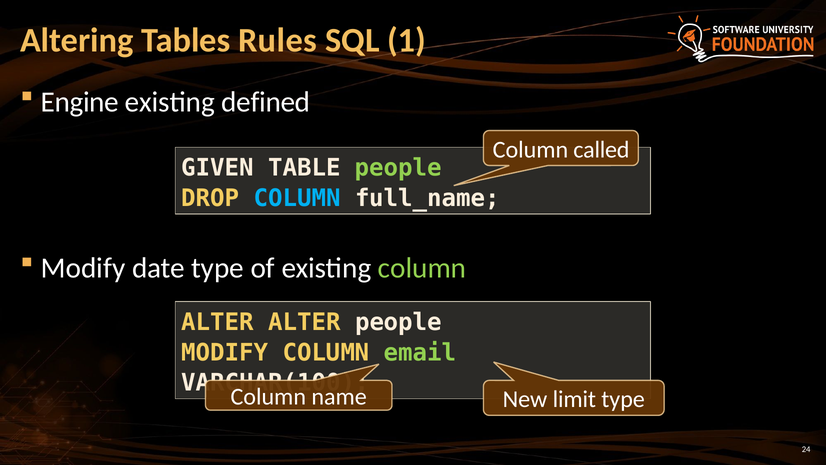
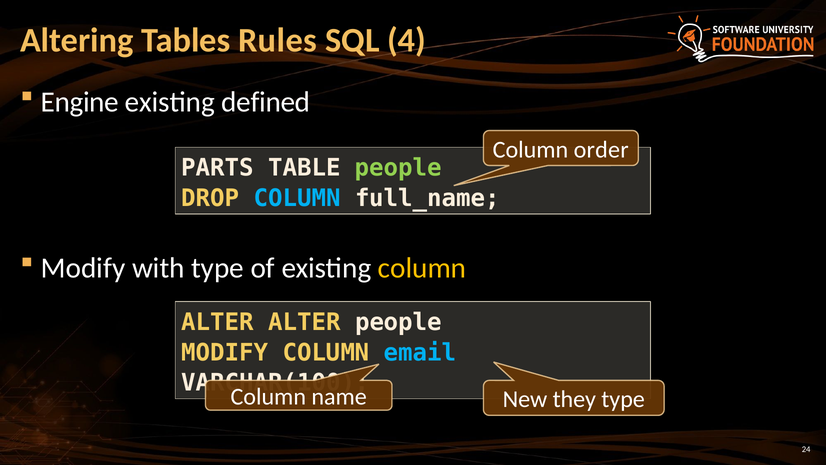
1: 1 -> 4
called: called -> order
GIVEN: GIVEN -> PARTS
date: date -> with
column at (422, 268) colour: light green -> yellow
email colour: light green -> light blue
limit: limit -> they
